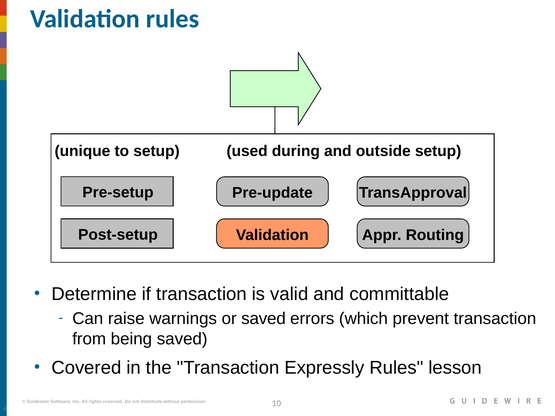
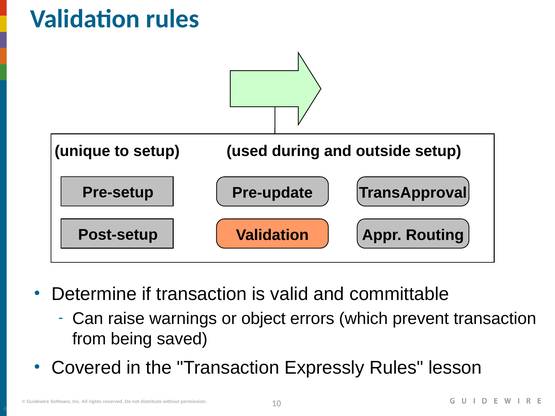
or saved: saved -> object
